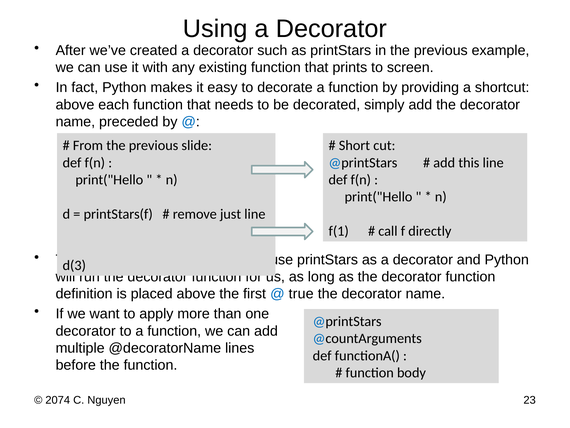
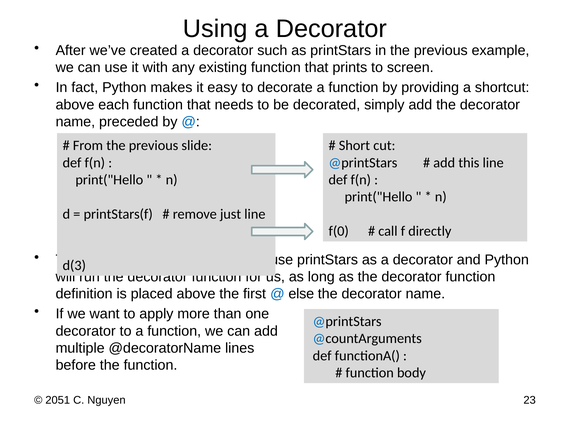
f(1: f(1 -> f(0
true: true -> else
2074: 2074 -> 2051
